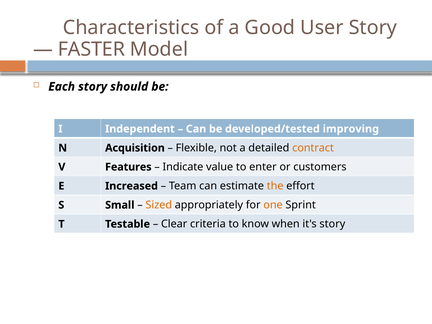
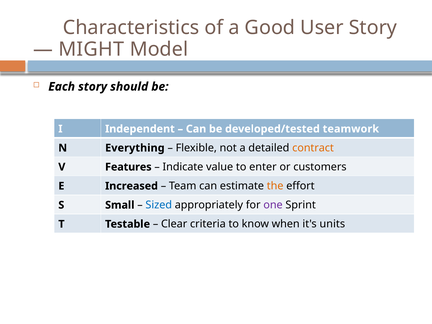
FASTER: FASTER -> MIGHT
improving: improving -> teamwork
Acquisition: Acquisition -> Everything
Sized colour: orange -> blue
one colour: orange -> purple
it's story: story -> units
